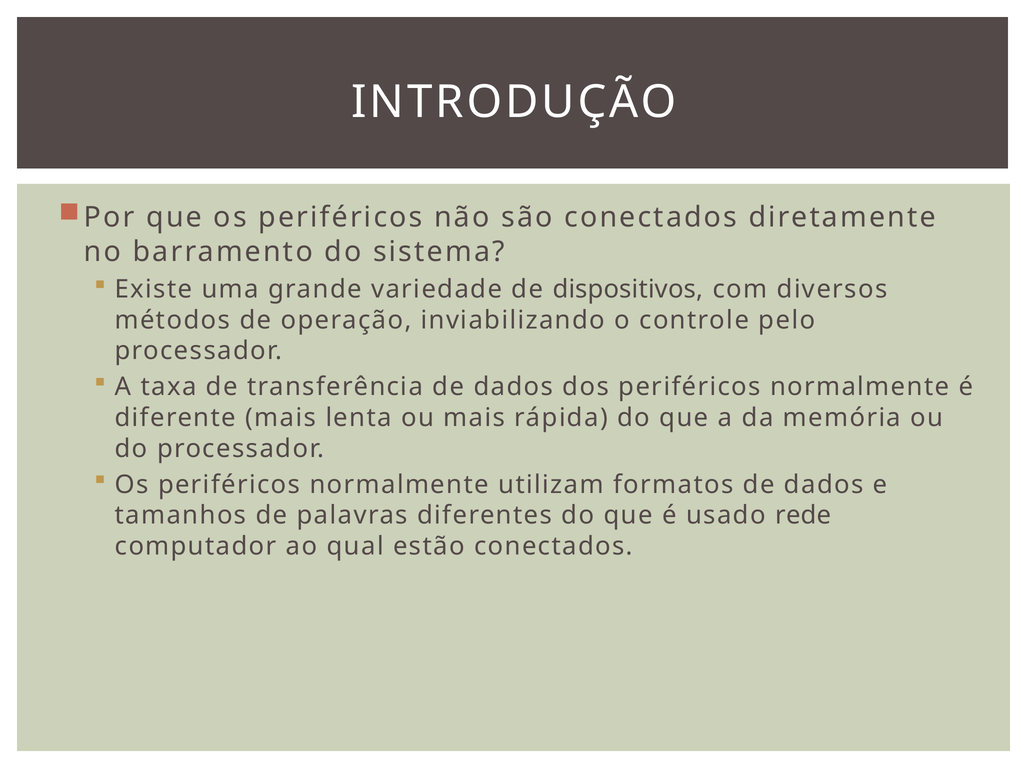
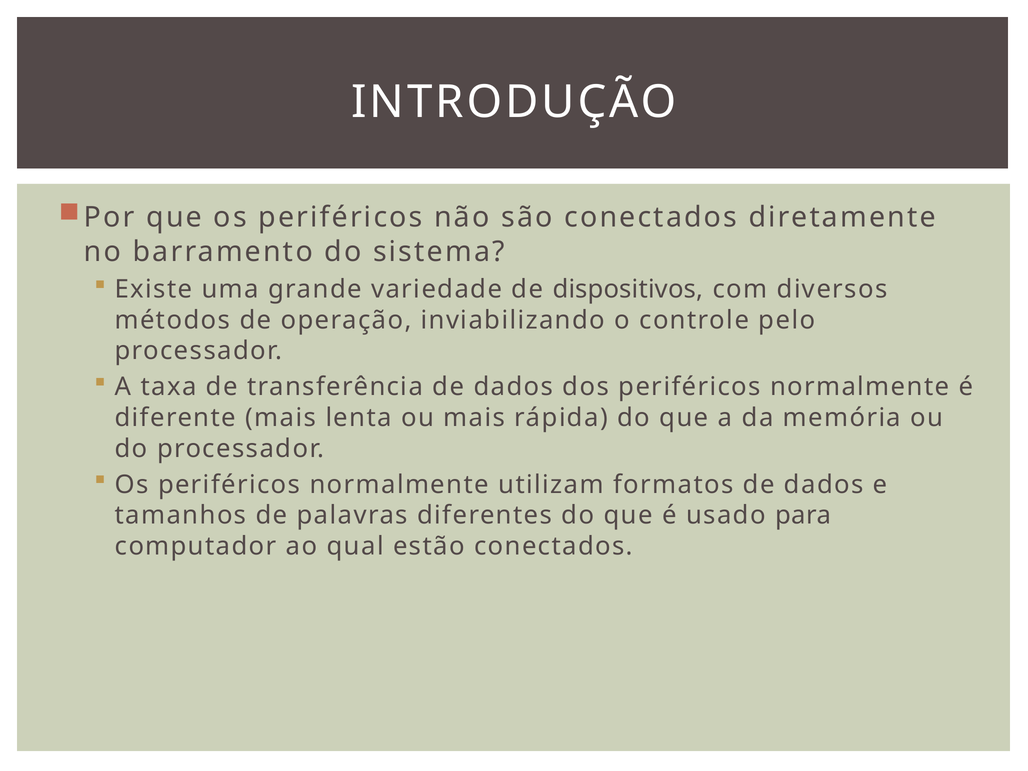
rede: rede -> para
